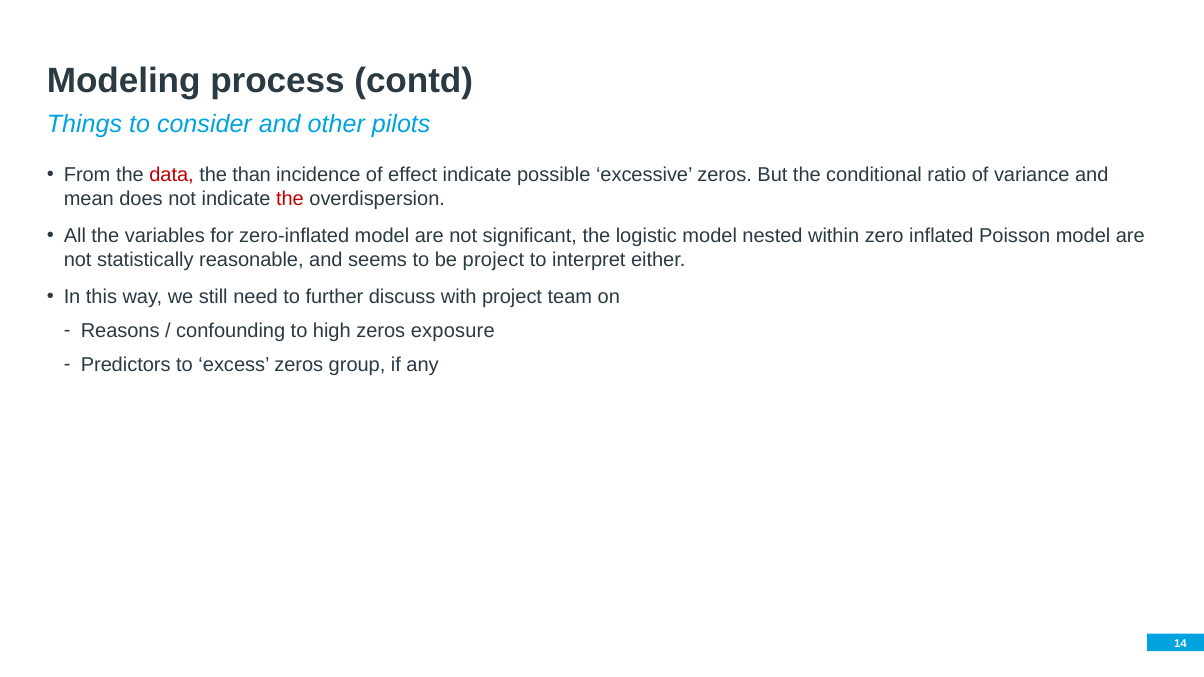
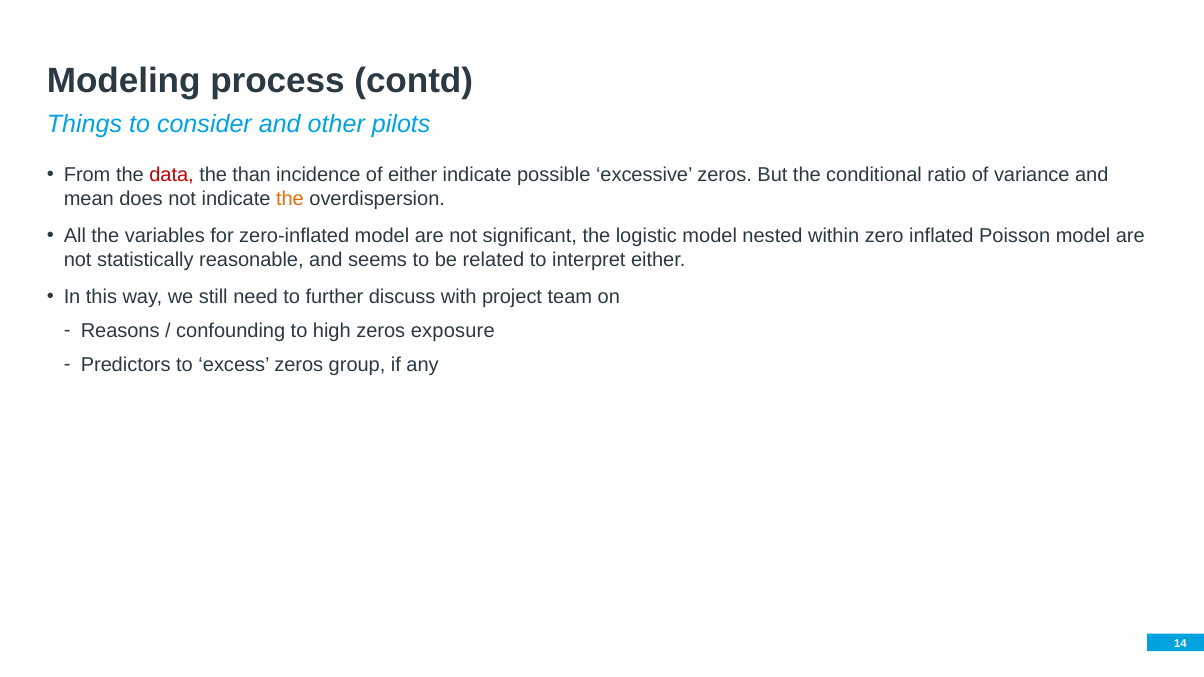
of effect: effect -> either
the at (290, 199) colour: red -> orange
be project: project -> related
